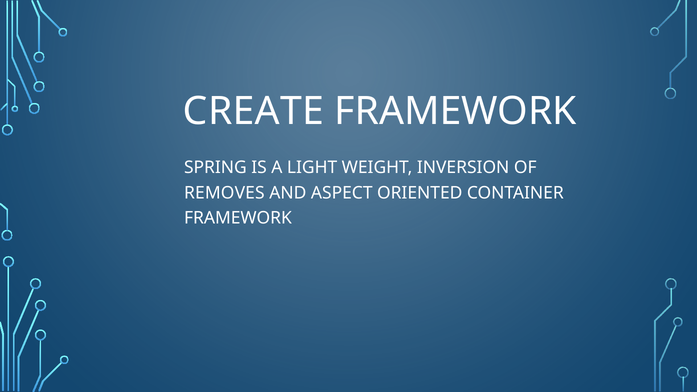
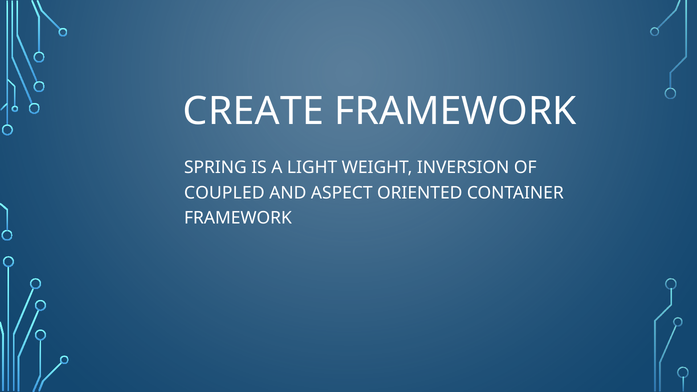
REMOVES: REMOVES -> COUPLED
